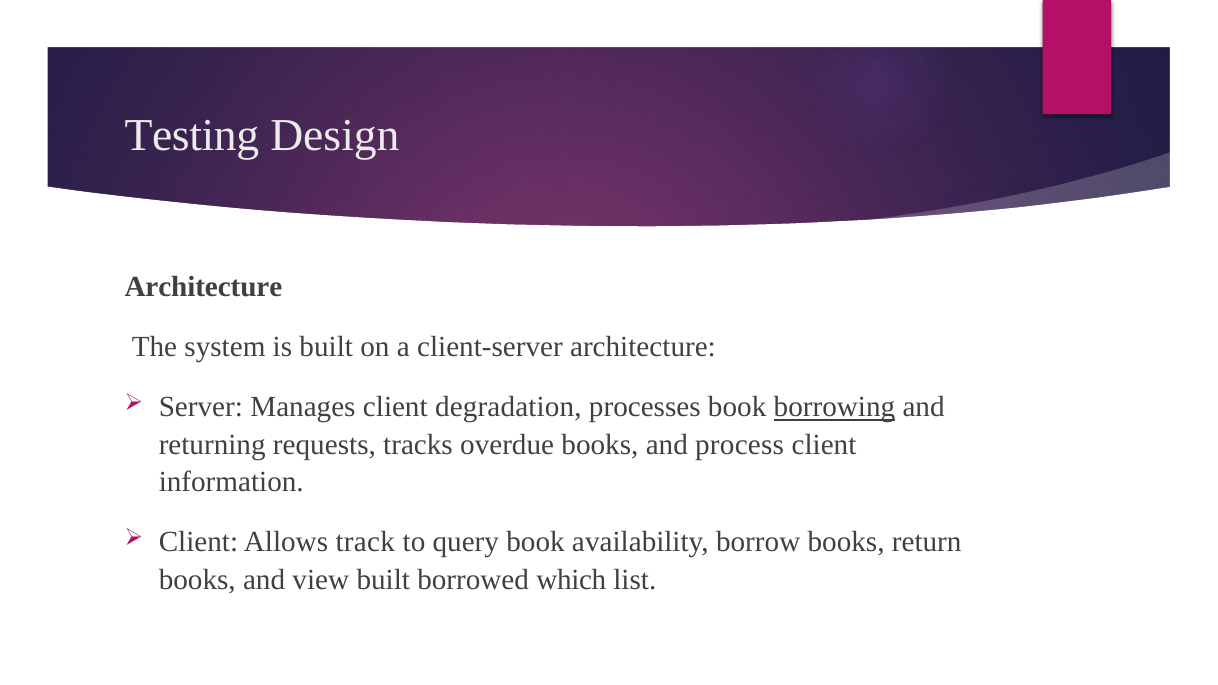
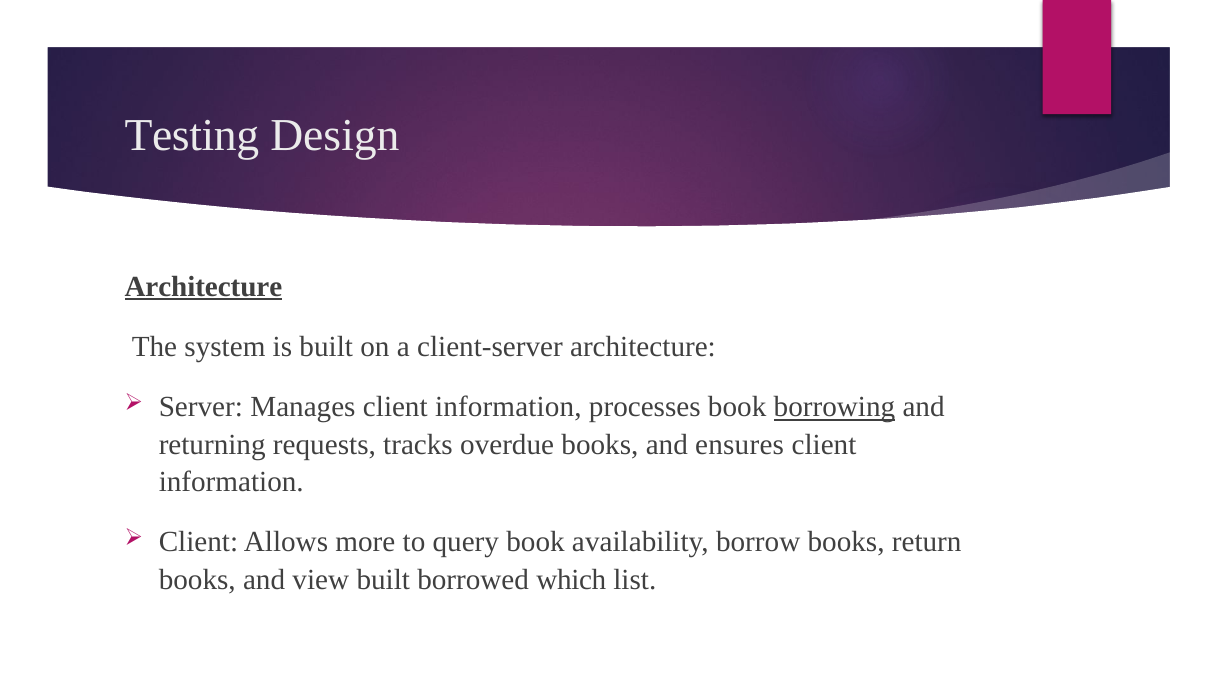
Architecture at (203, 287) underline: none -> present
Manages client degradation: degradation -> information
process: process -> ensures
track: track -> more
